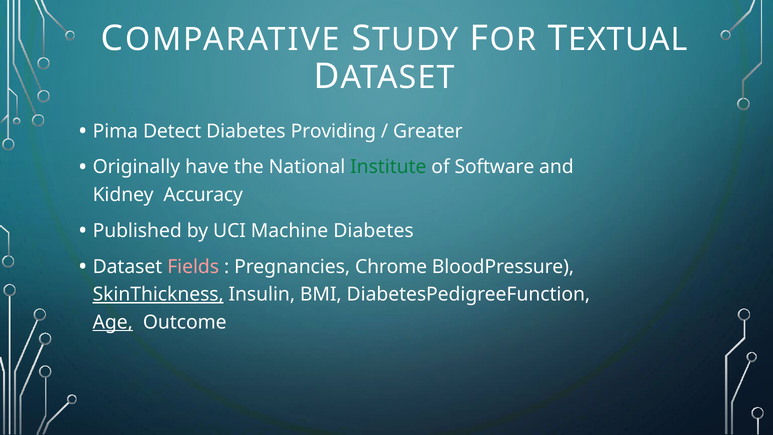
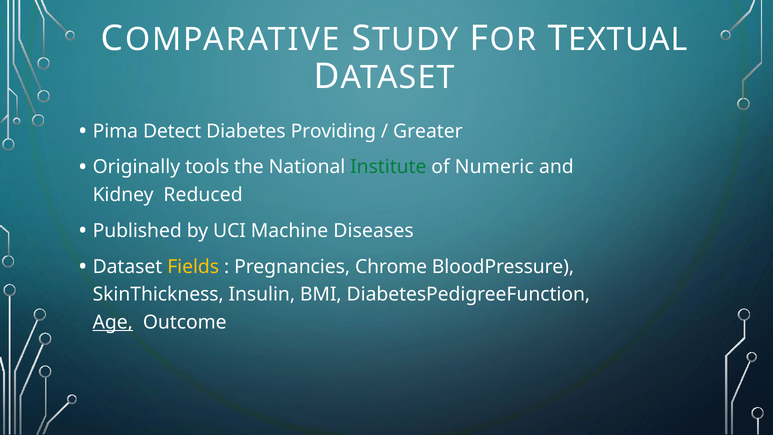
have: have -> tools
Software: Software -> Numeric
Accuracy: Accuracy -> Reduced
Machine Diabetes: Diabetes -> Diseases
Fields colour: pink -> yellow
SkinThickness underline: present -> none
